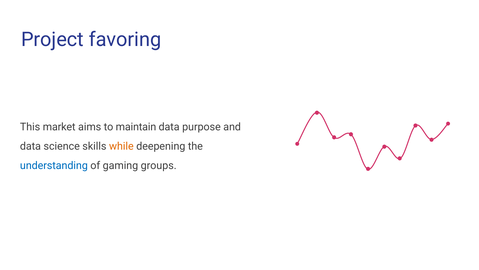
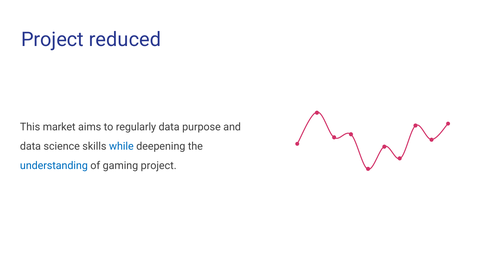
favoring: favoring -> reduced
maintain: maintain -> regularly
while colour: orange -> blue
gaming groups: groups -> project
